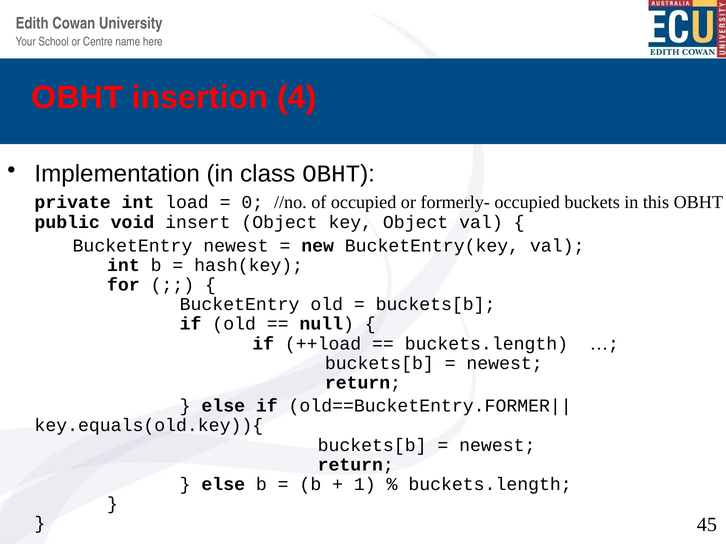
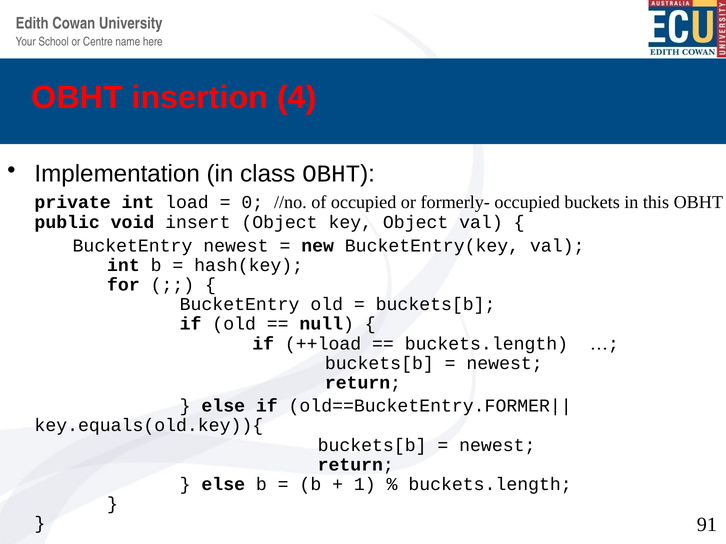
45: 45 -> 91
